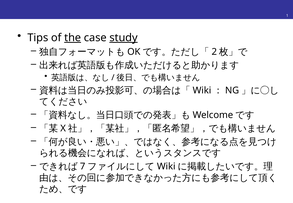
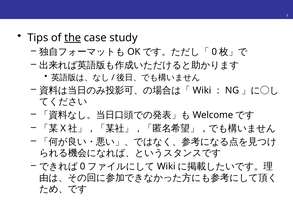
study underline: present -> none
2 at (214, 52): 2 -> 0
7 at (83, 166): 7 -> 0
